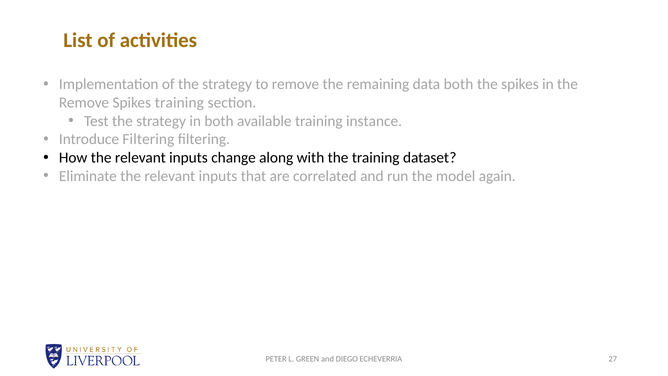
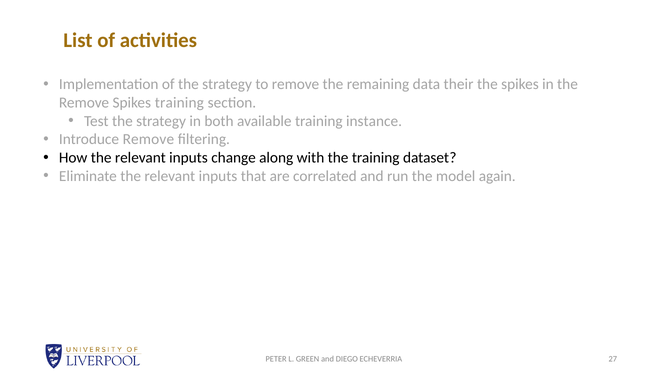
data both: both -> their
Introduce Filtering: Filtering -> Remove
